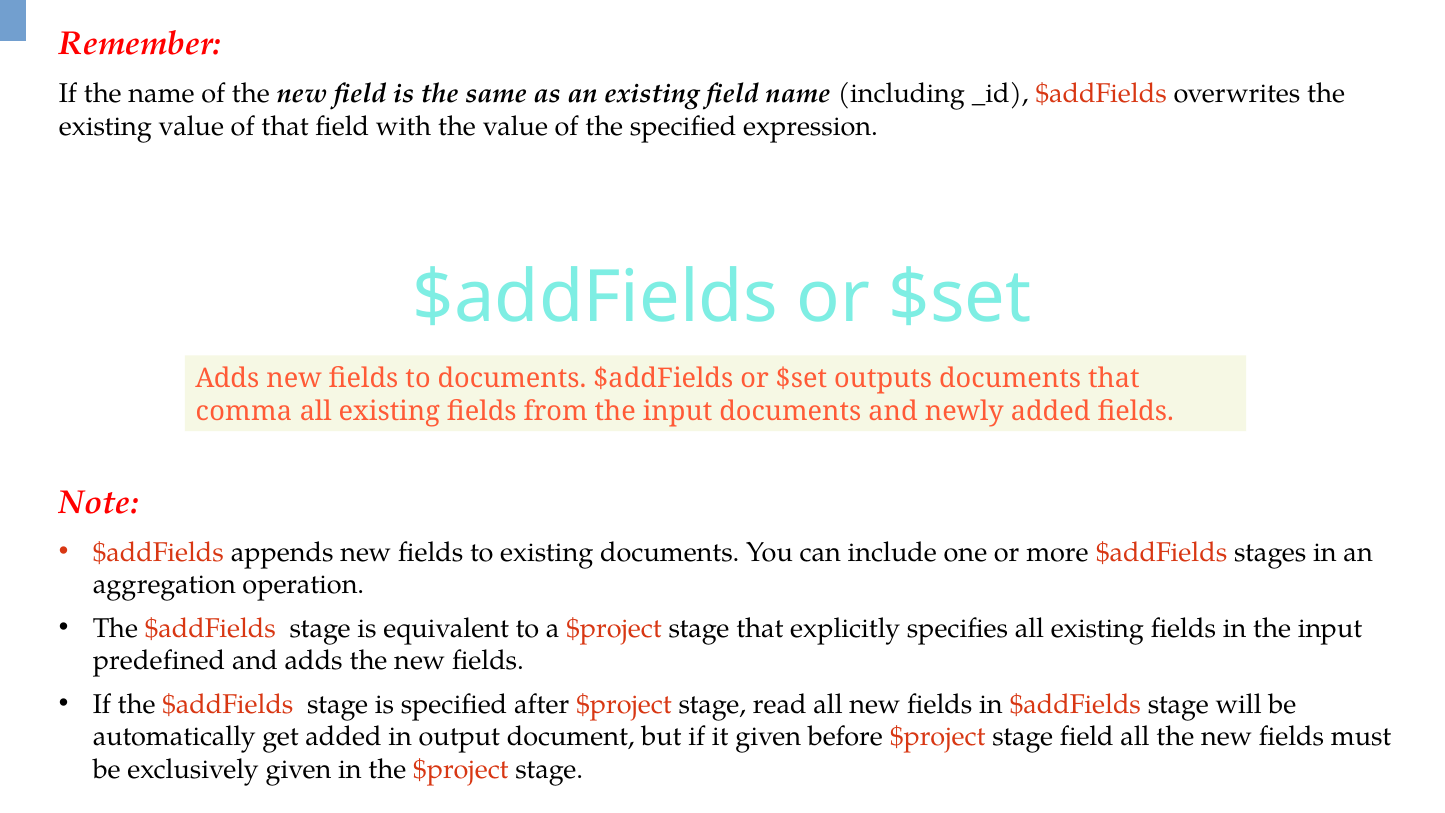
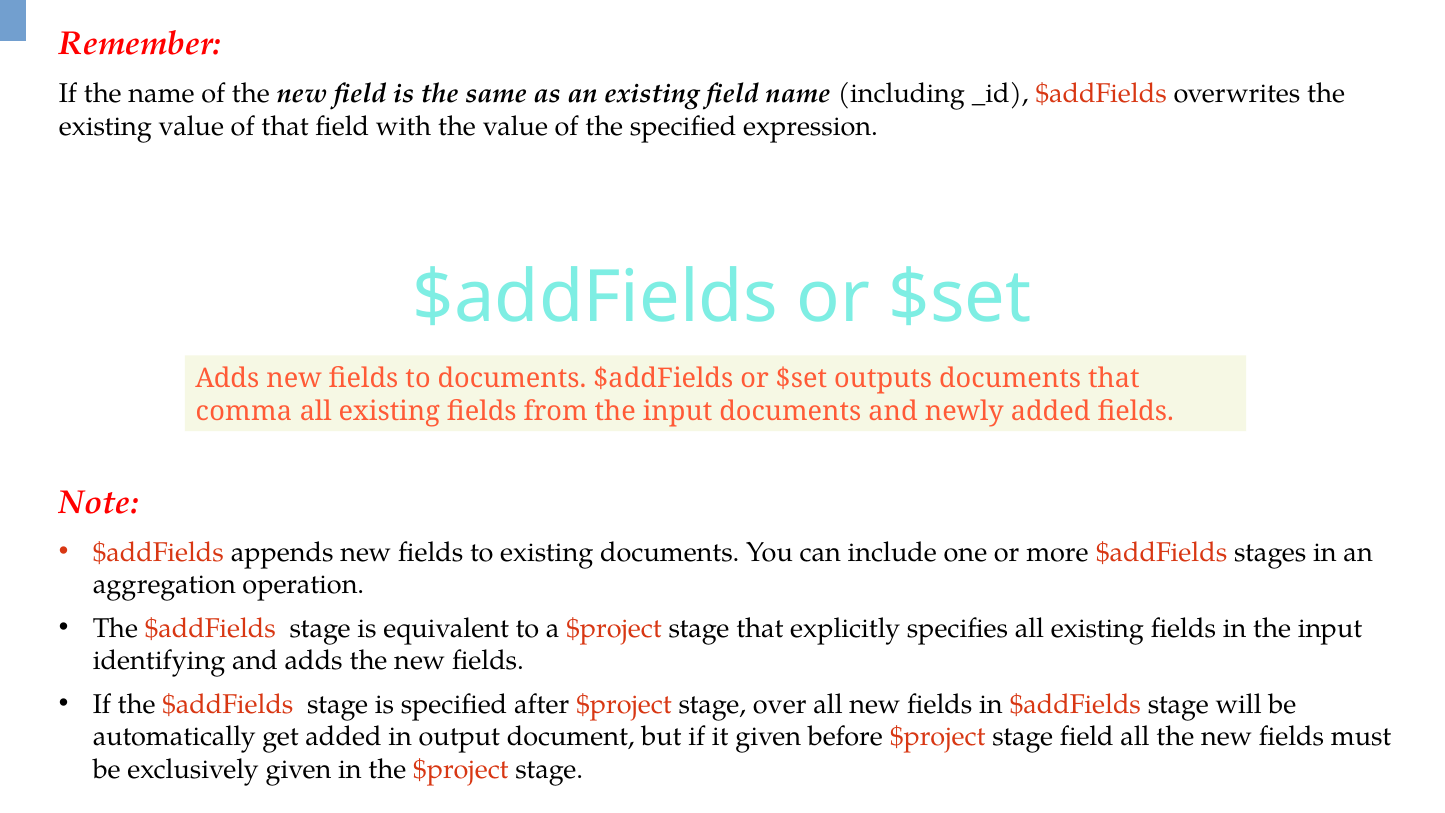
predefined: predefined -> identifying
read: read -> over
